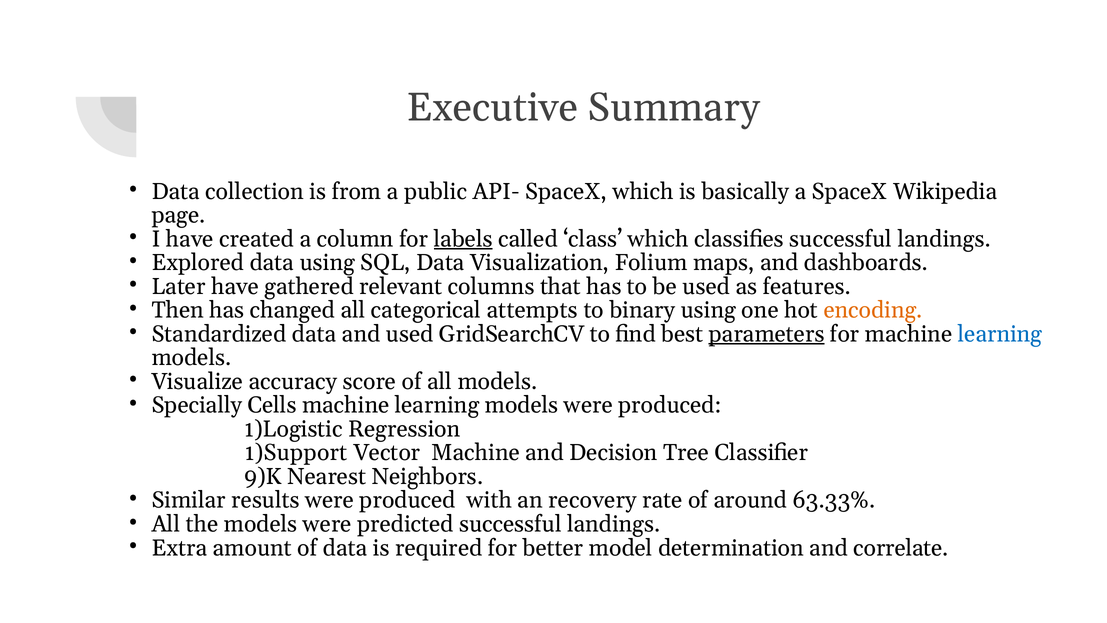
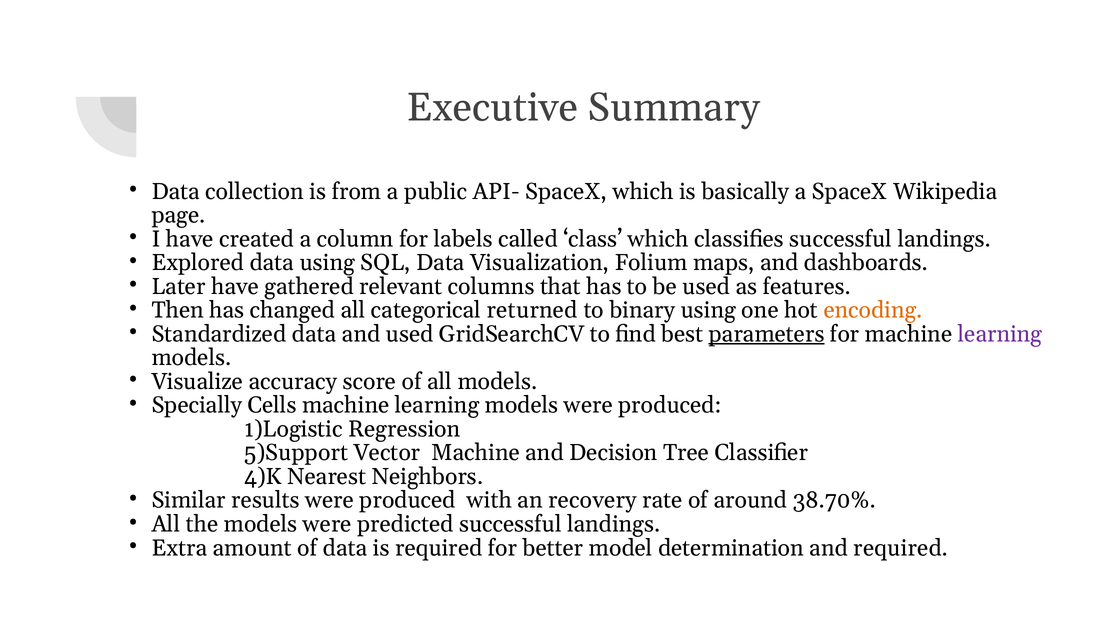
labels underline: present -> none
attempts: attempts -> returned
learning at (1000, 334) colour: blue -> purple
1)Support: 1)Support -> 5)Support
9)K: 9)K -> 4)K
63.33%: 63.33% -> 38.70%
and correlate: correlate -> required
